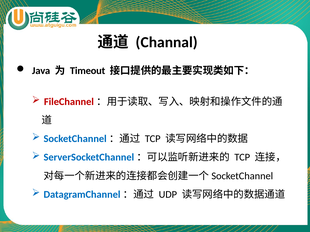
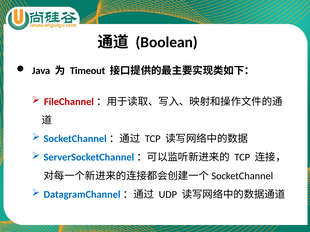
Channal: Channal -> Boolean
